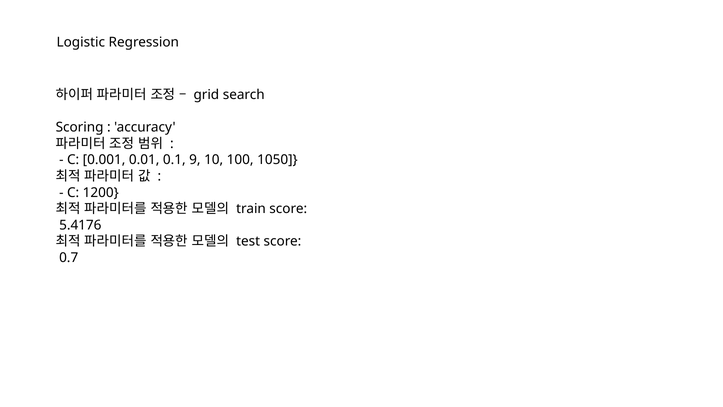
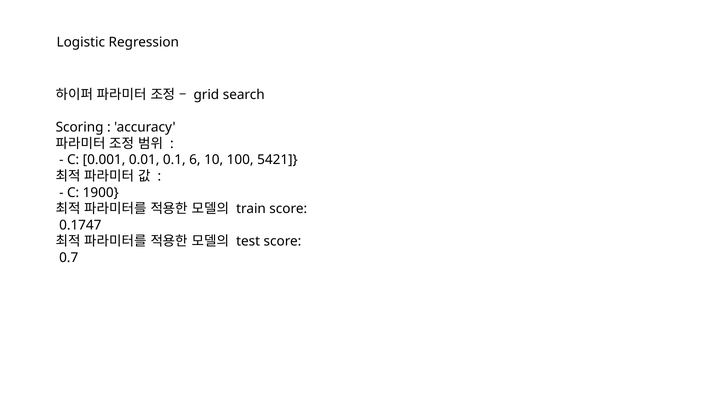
9: 9 -> 6
1050: 1050 -> 5421
1200: 1200 -> 1900
5.4176: 5.4176 -> 0.1747
